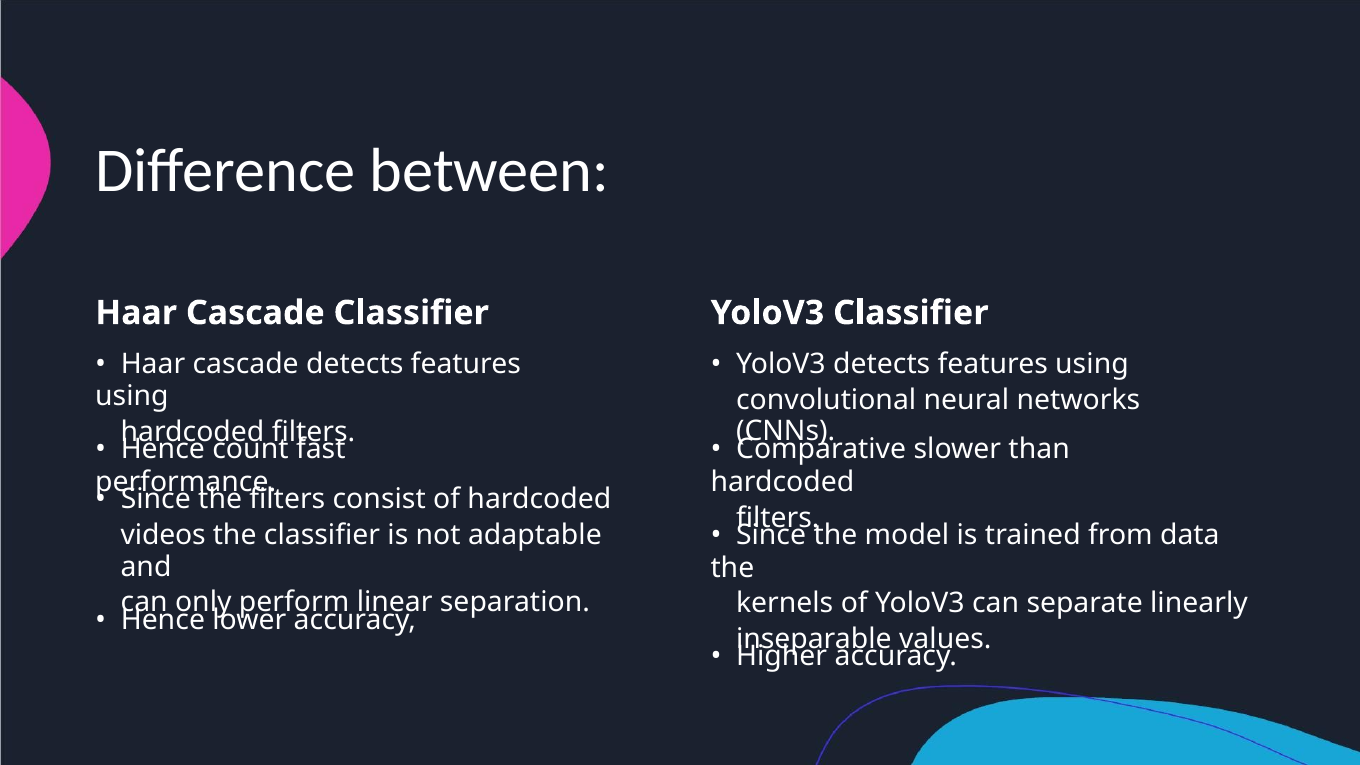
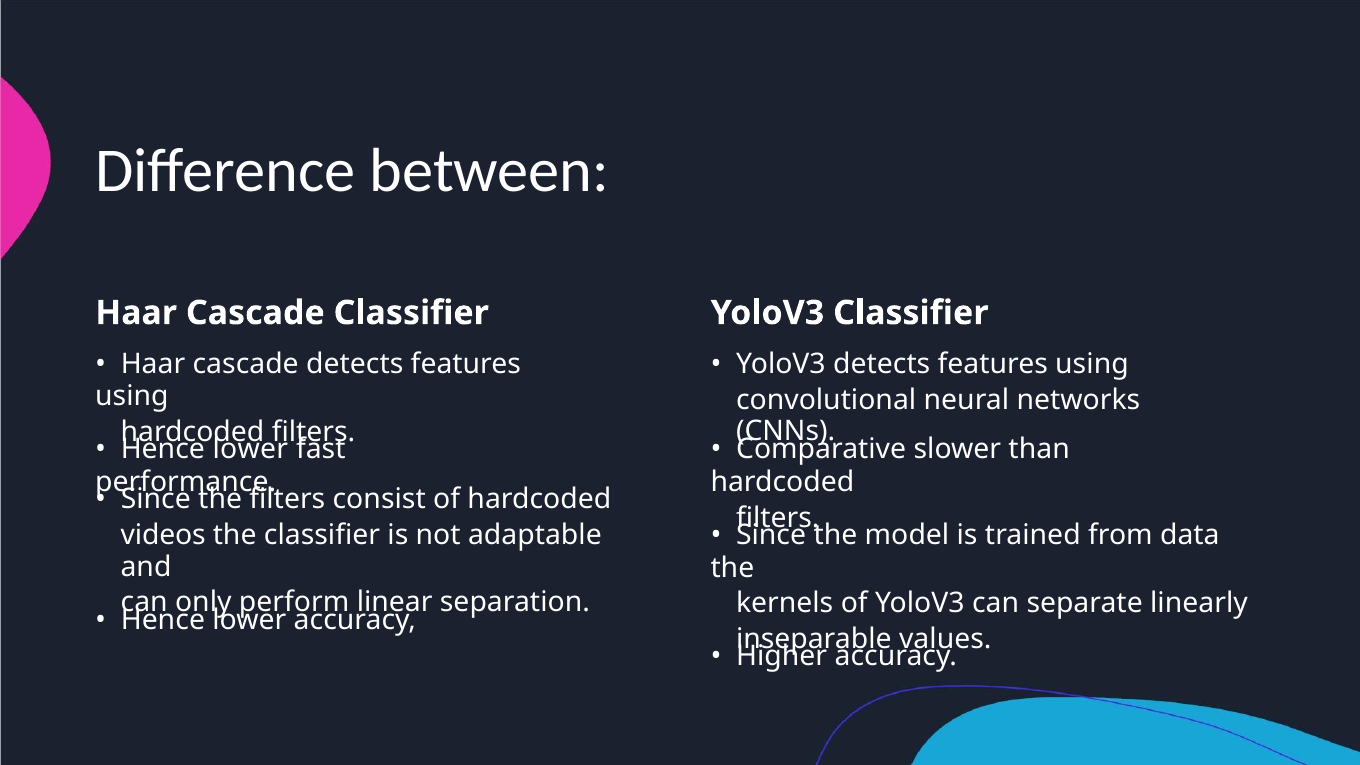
count at (250, 450): count -> lower
